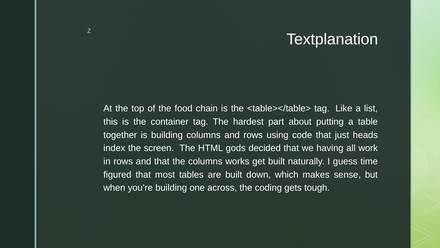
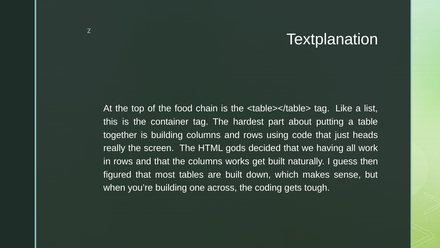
index: index -> really
time: time -> then
